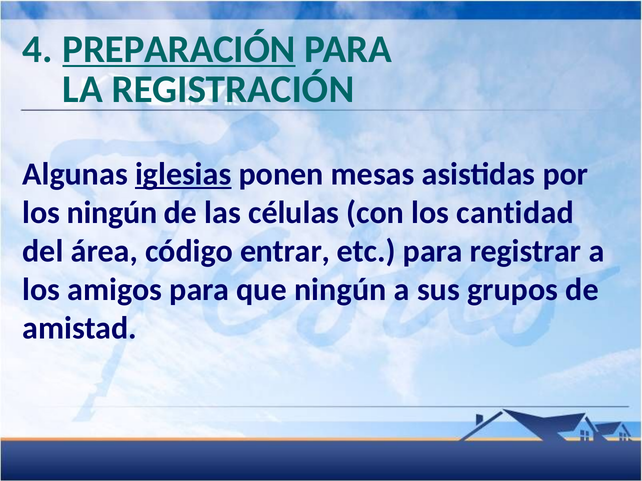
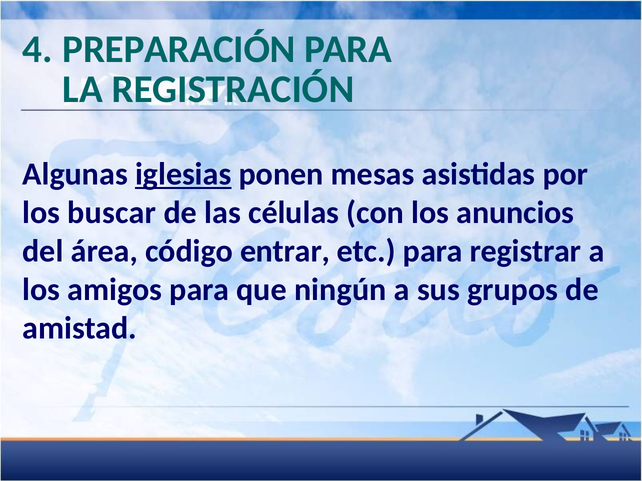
PREPARACIÓN underline: present -> none
los ningún: ningún -> buscar
cantidad: cantidad -> anuncios
